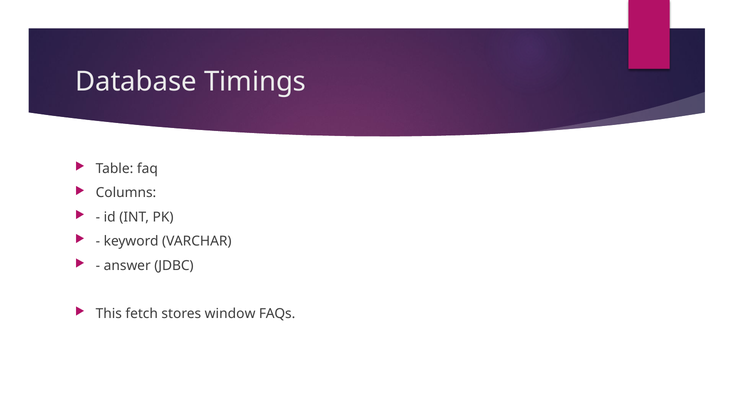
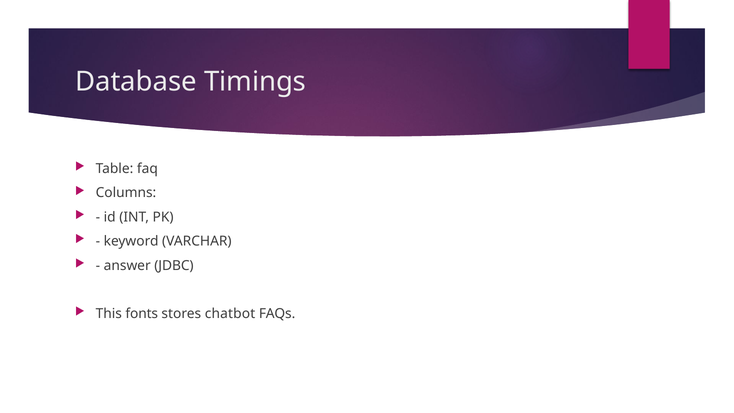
fetch: fetch -> fonts
window: window -> chatbot
